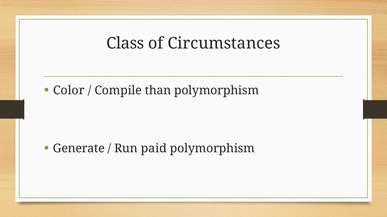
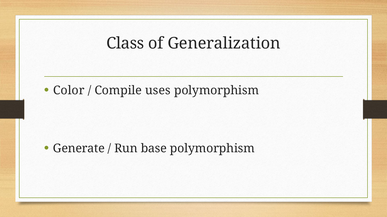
Circumstances: Circumstances -> Generalization
than: than -> uses
paid: paid -> base
